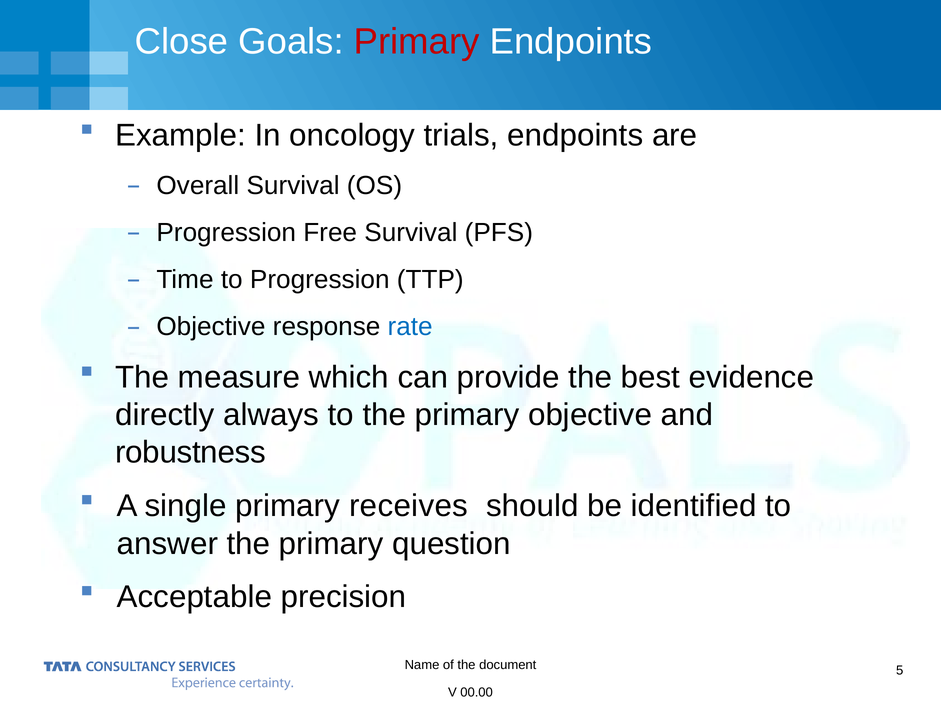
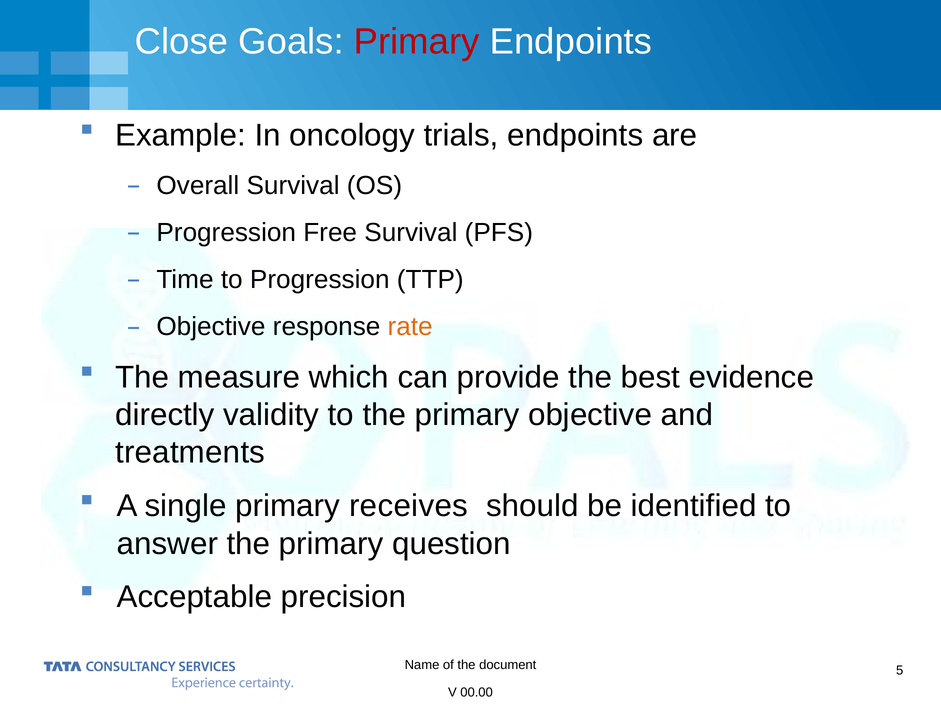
rate colour: blue -> orange
always: always -> validity
robustness: robustness -> treatments
